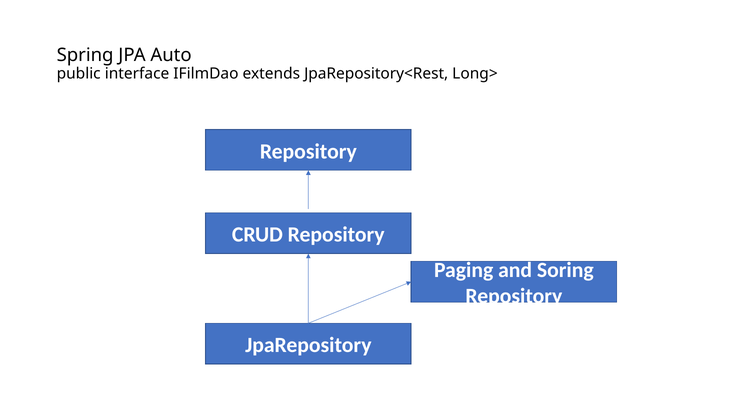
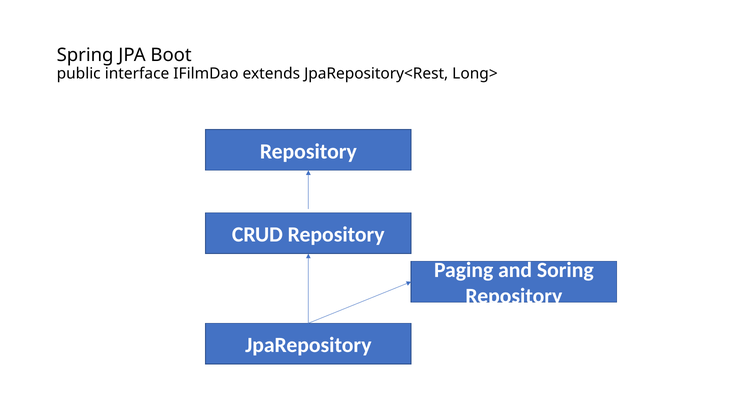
Auto: Auto -> Boot
